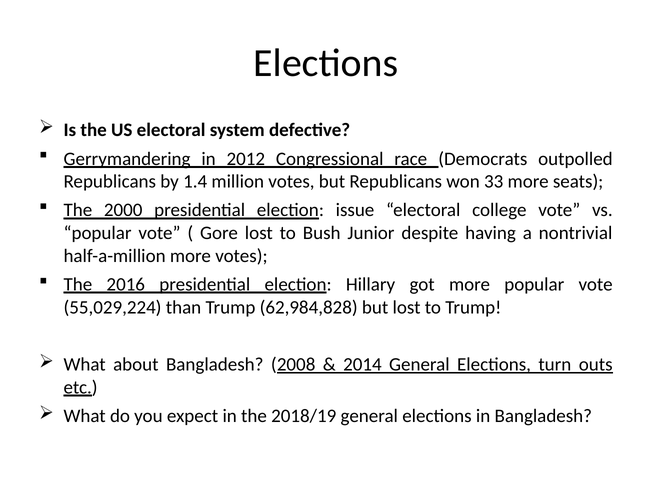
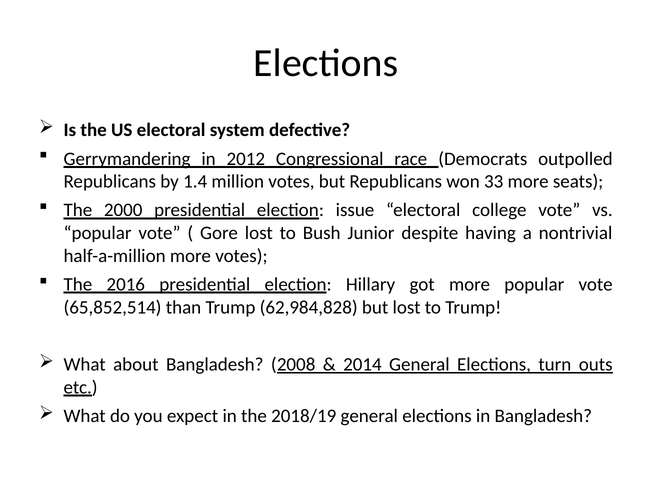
55,029,224: 55,029,224 -> 65,852,514
